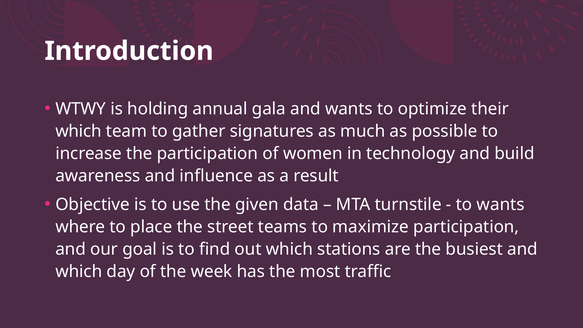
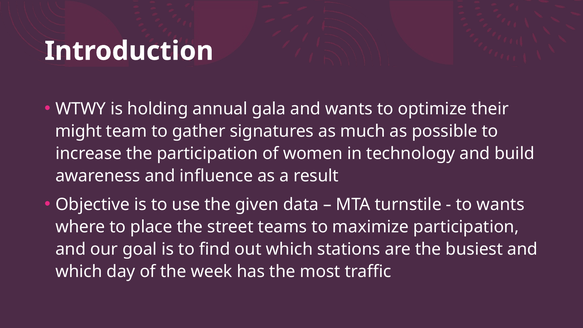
which at (79, 131): which -> might
